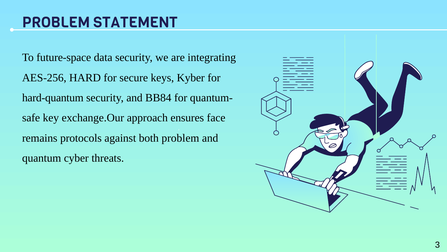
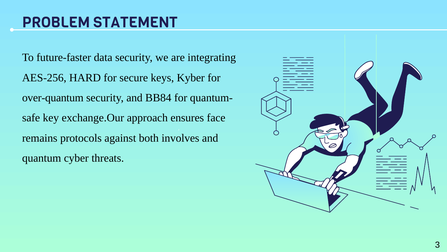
future-space: future-space -> future-faster
hard-quantum: hard-quantum -> over-quantum
both problem: problem -> involves
